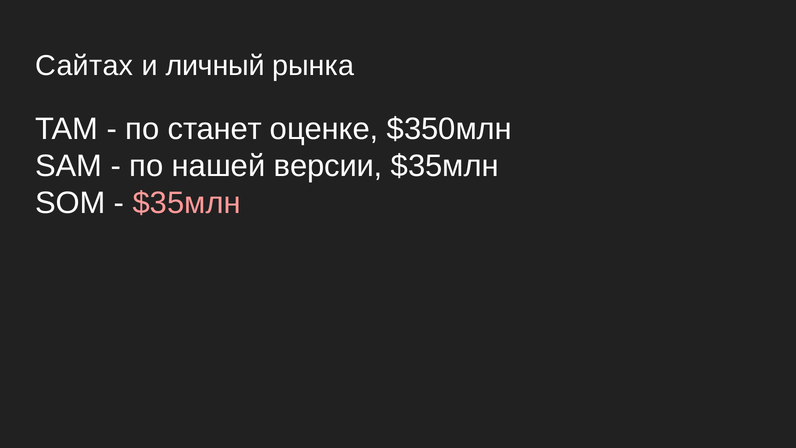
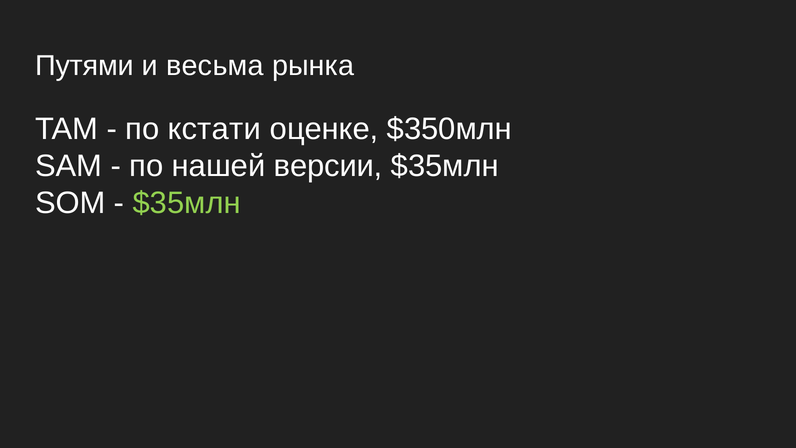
Сайтах: Сайтах -> Путями
личный: личный -> весьма
станет: станет -> кстати
$35млн at (187, 203) colour: pink -> light green
